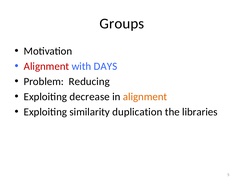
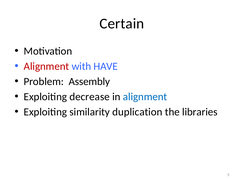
Groups: Groups -> Certain
DAYS: DAYS -> HAVE
Reducing: Reducing -> Assembly
alignment at (145, 97) colour: orange -> blue
